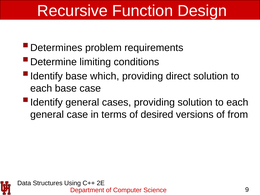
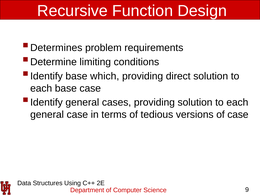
desired: desired -> tedious
of from: from -> case
